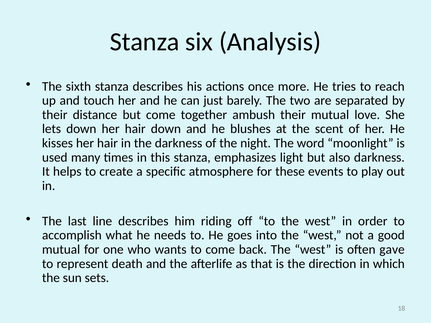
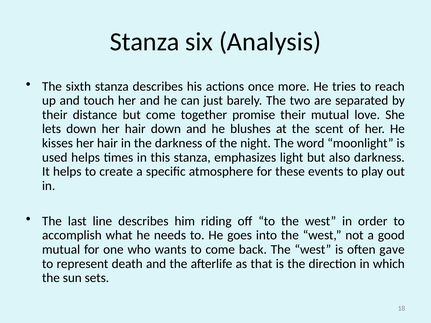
ambush: ambush -> promise
used many: many -> helps
